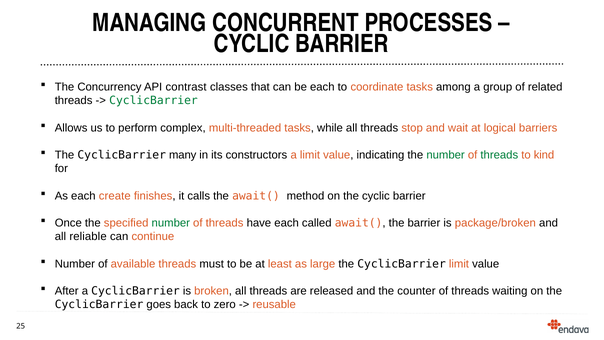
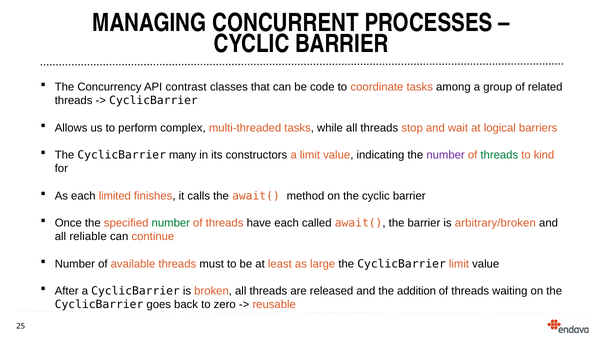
be each: each -> code
CyclicBarrier at (153, 101) colour: green -> black
number at (446, 155) colour: green -> purple
create: create -> limited
package/broken: package/broken -> arbitrary/broken
counter: counter -> addition
